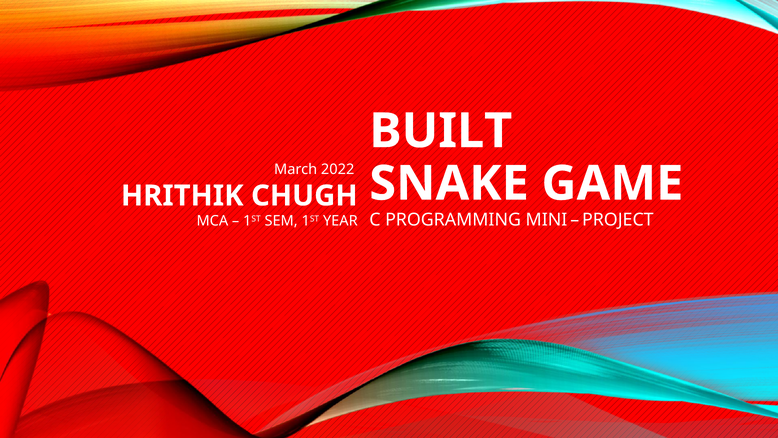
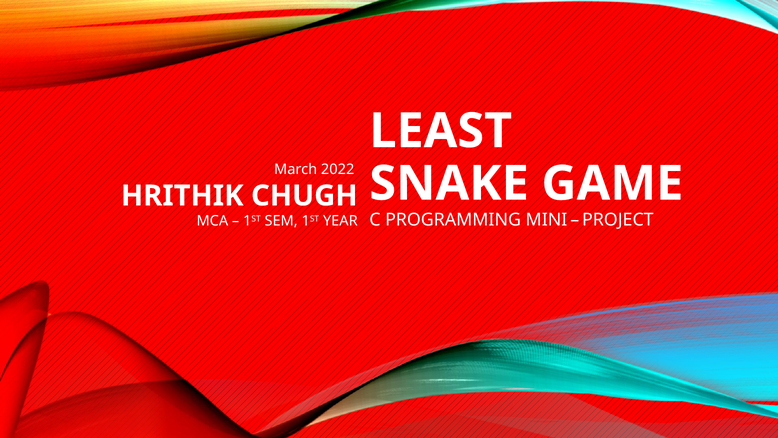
BUILT: BUILT -> LEAST
